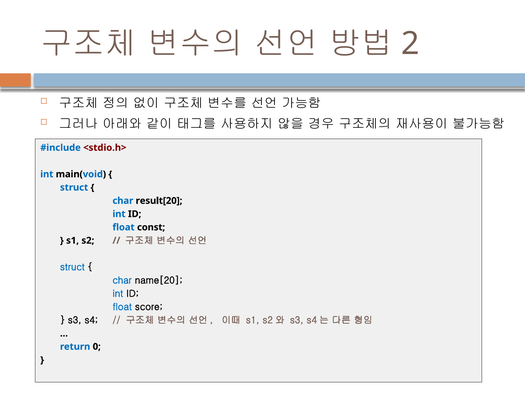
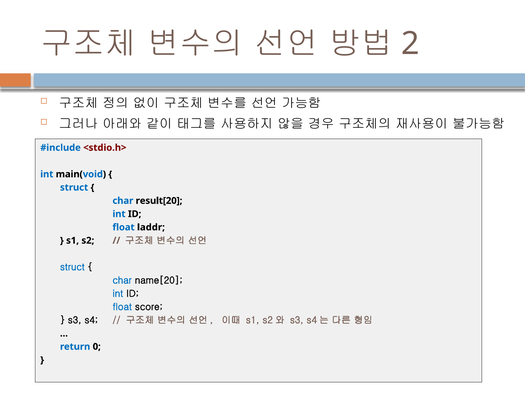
const: const -> laddr
